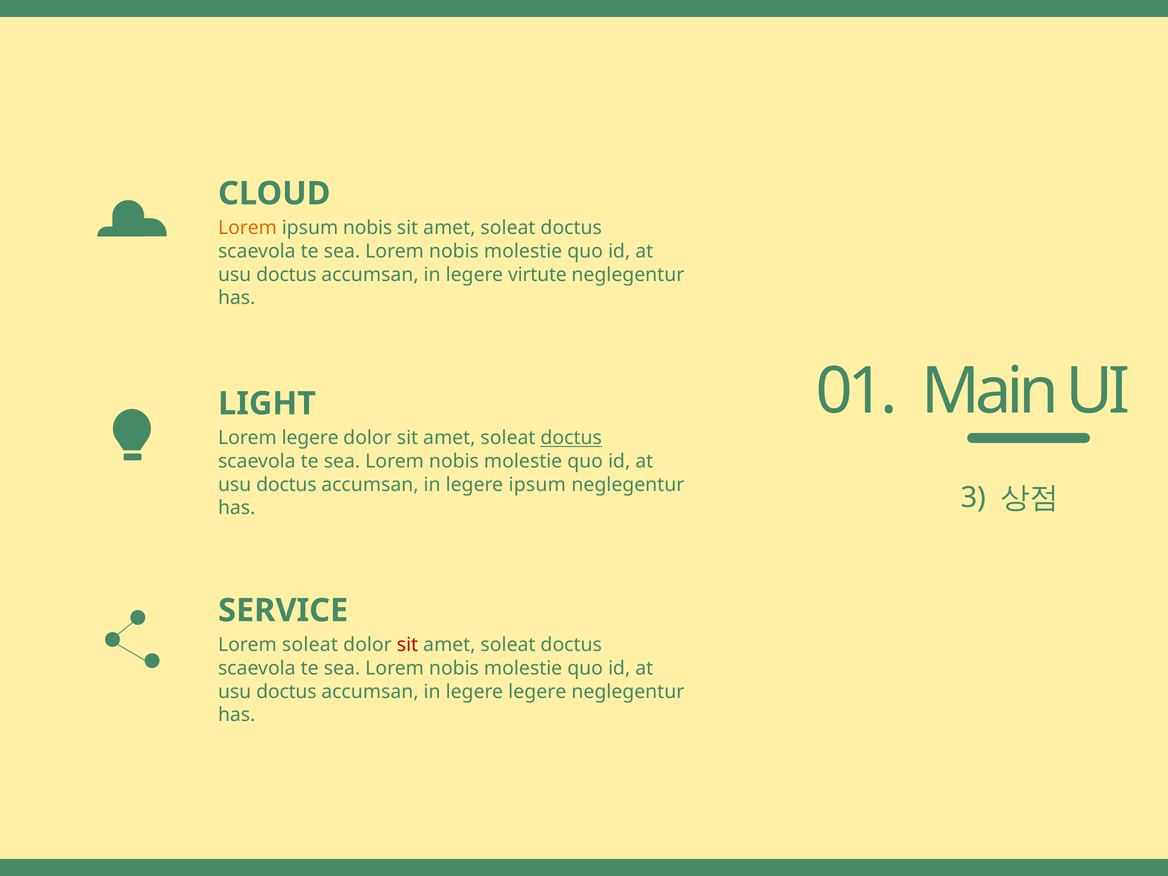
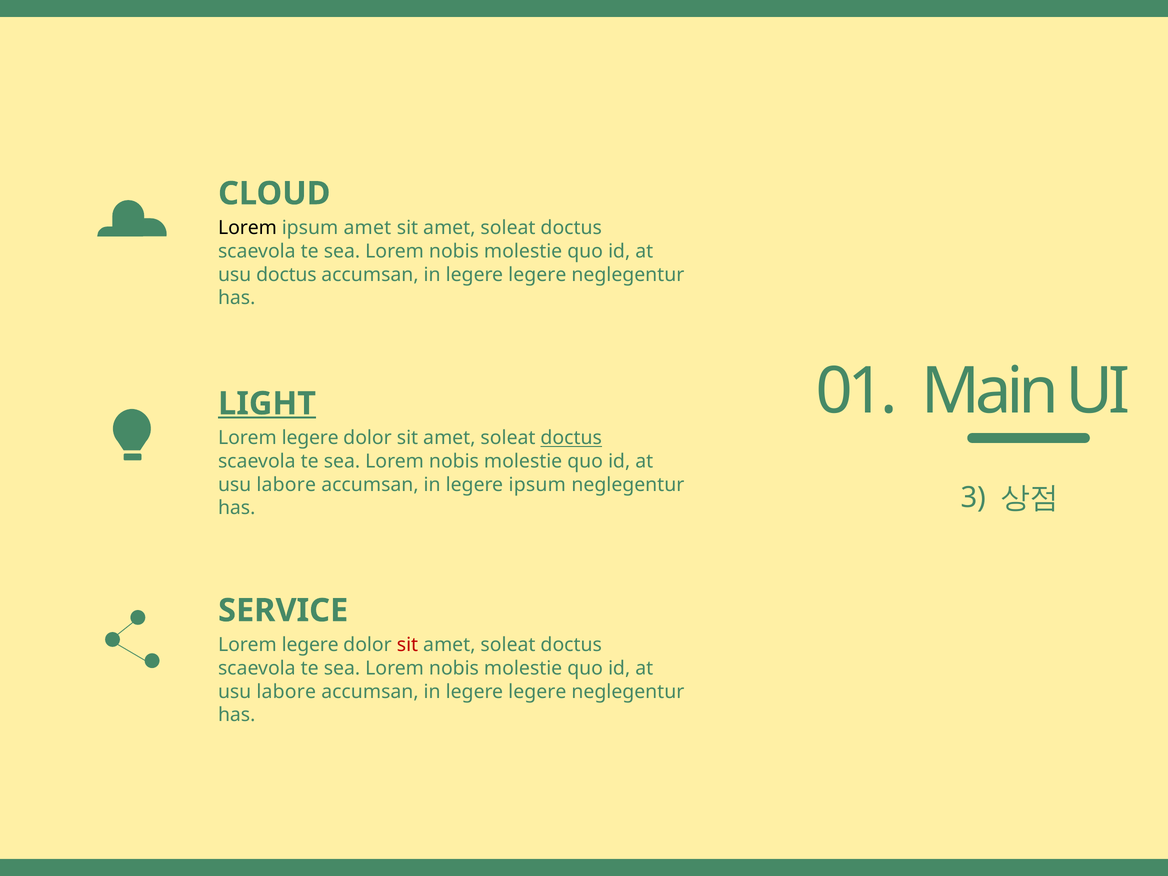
Lorem at (247, 228) colour: orange -> black
ipsum nobis: nobis -> amet
virtute at (537, 275): virtute -> legere
LIGHT underline: none -> present
doctus at (286, 485): doctus -> labore
soleat at (310, 645): soleat -> legere
doctus at (286, 692): doctus -> labore
